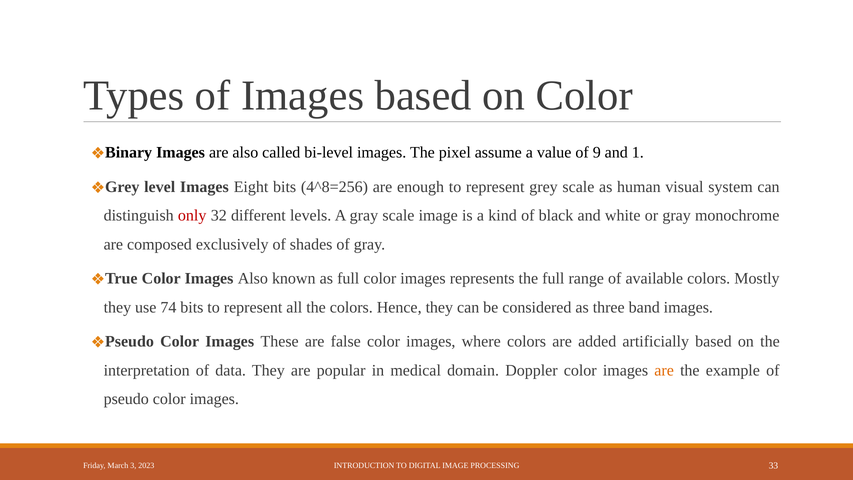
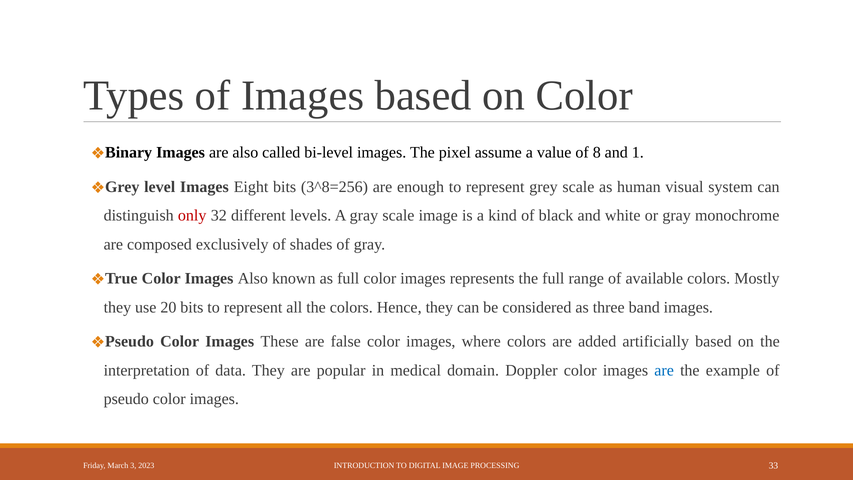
9: 9 -> 8
4^8=256: 4^8=256 -> 3^8=256
74: 74 -> 20
are at (664, 370) colour: orange -> blue
